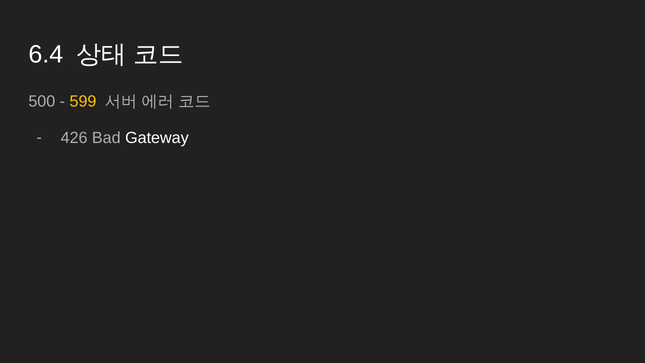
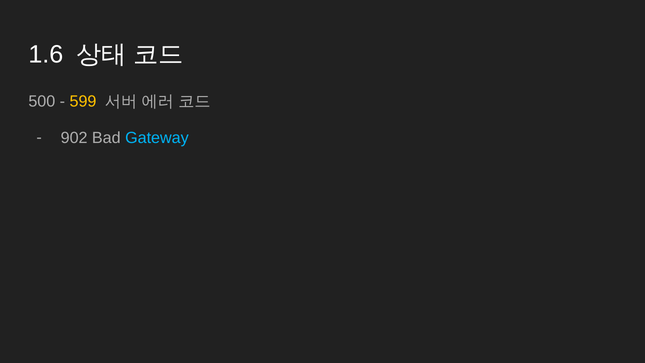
6.4: 6.4 -> 1.6
426: 426 -> 902
Gateway colour: white -> light blue
